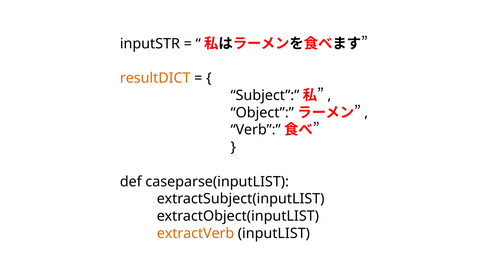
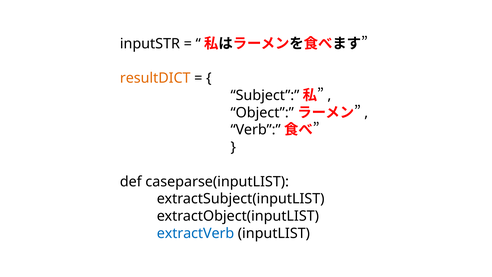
extractVerb colour: orange -> blue
